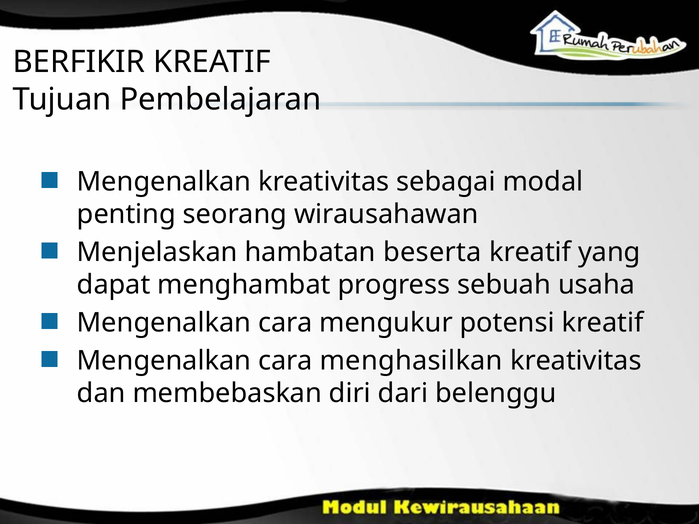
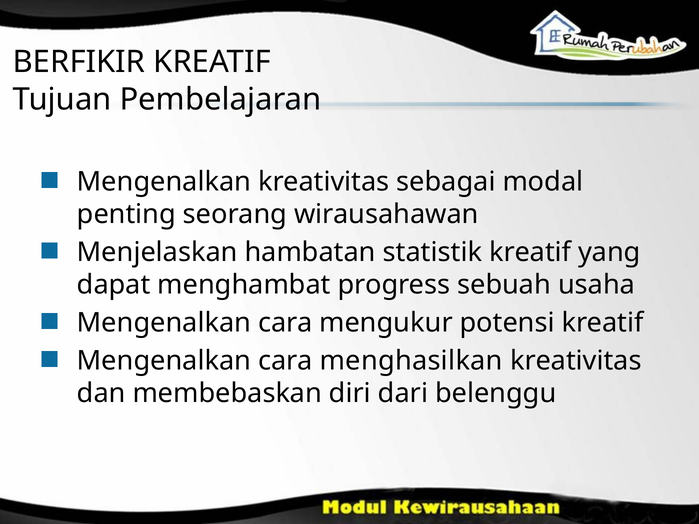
beserta: beserta -> statistik
